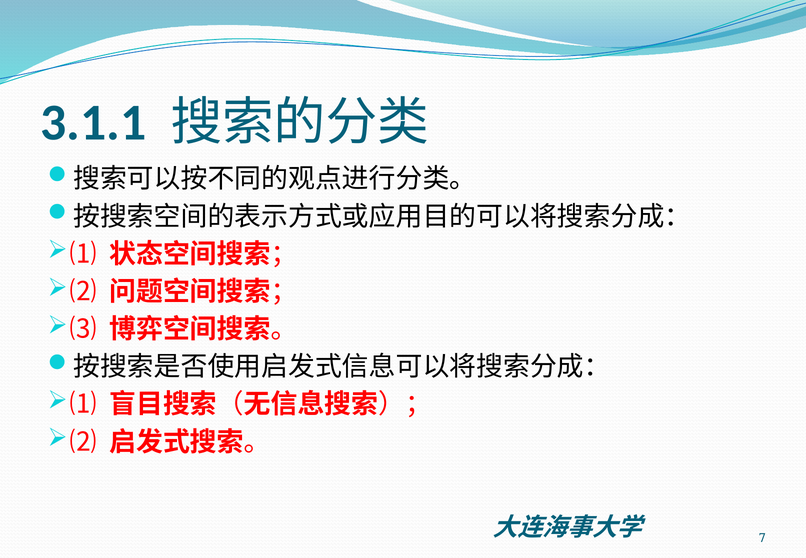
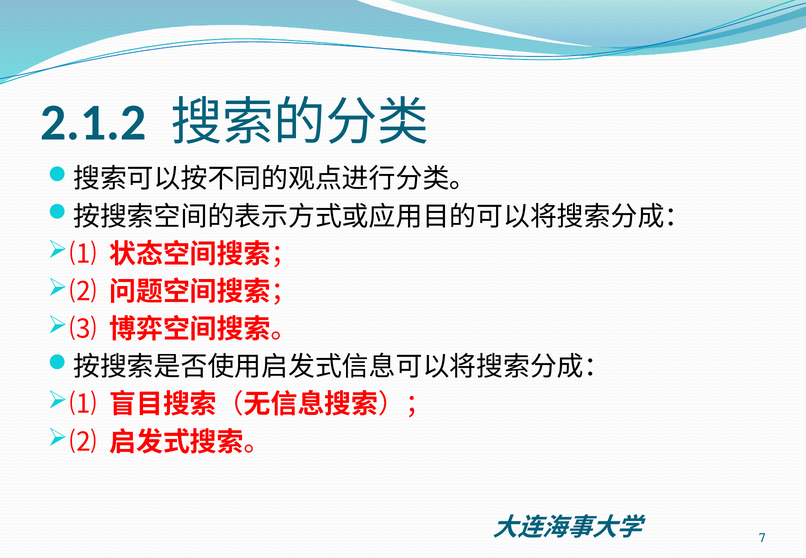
3.1.1: 3.1.1 -> 2.1.2
